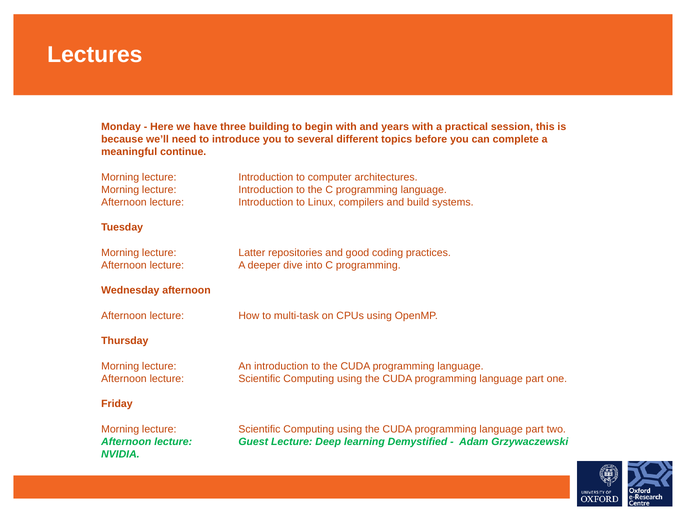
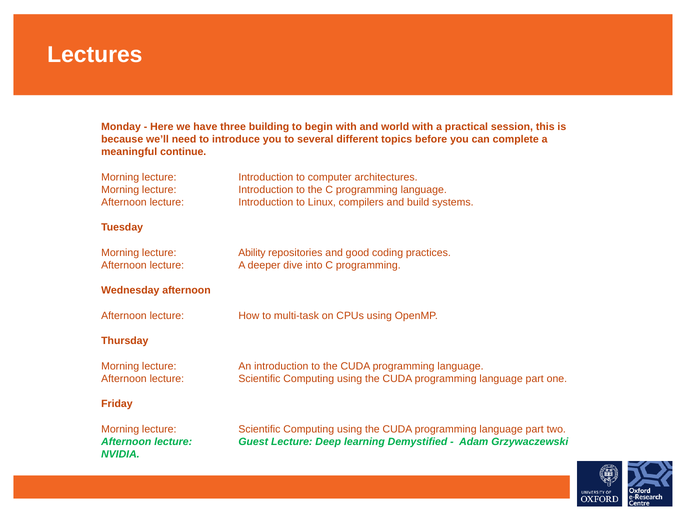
years: years -> world
Latter: Latter -> Ability
